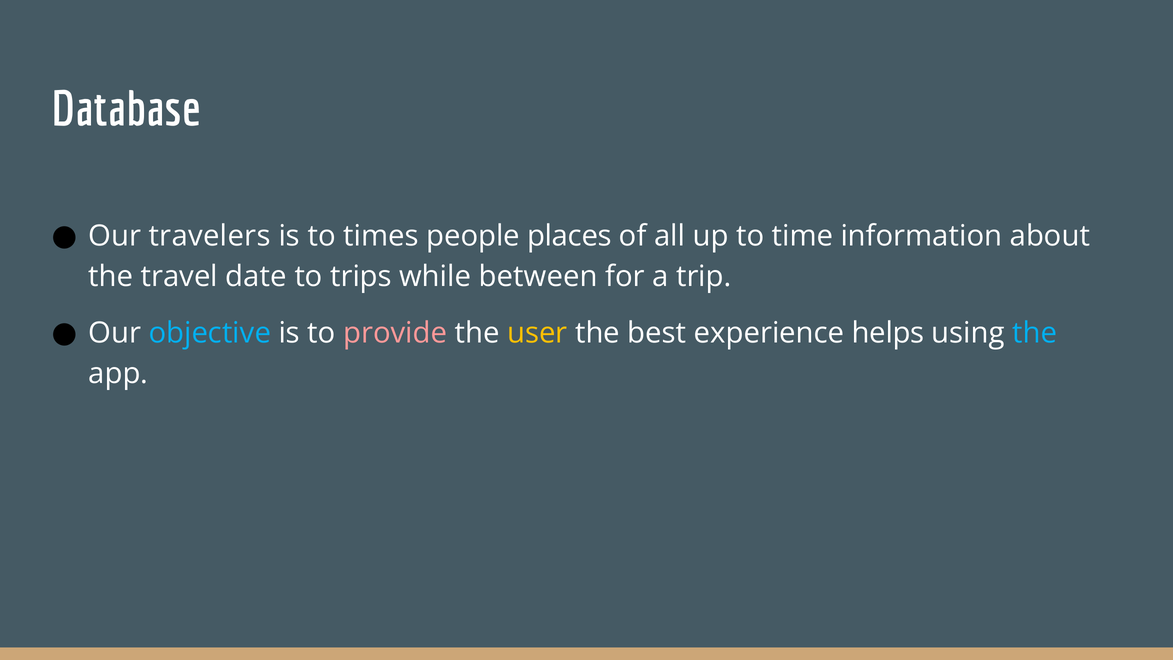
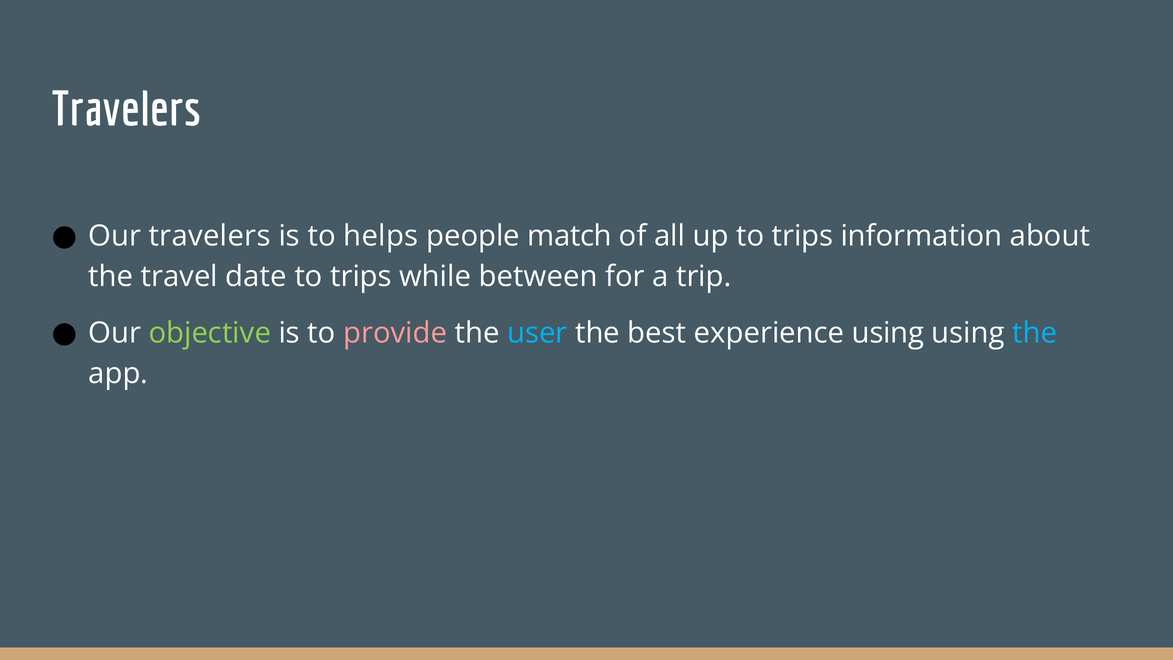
Database at (126, 109): Database -> Travelers
times: times -> helps
places: places -> match
up to time: time -> trips
objective colour: light blue -> light green
user colour: yellow -> light blue
experience helps: helps -> using
